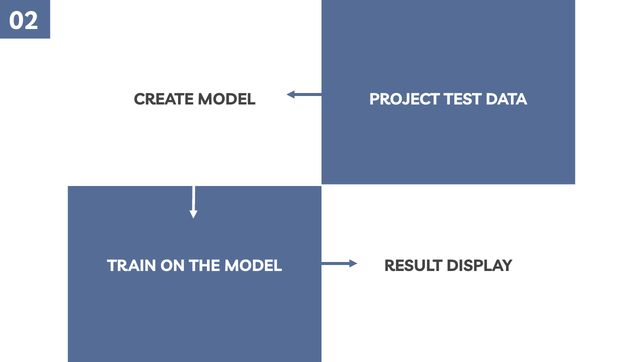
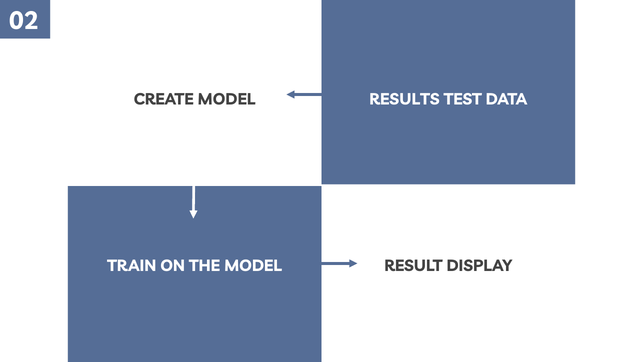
PROJECT: PROJECT -> RESULTS
